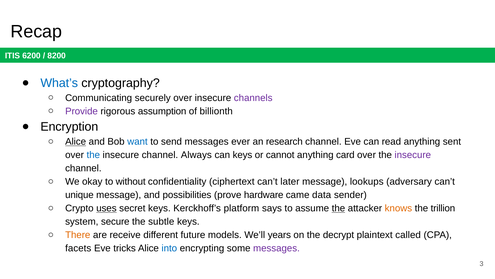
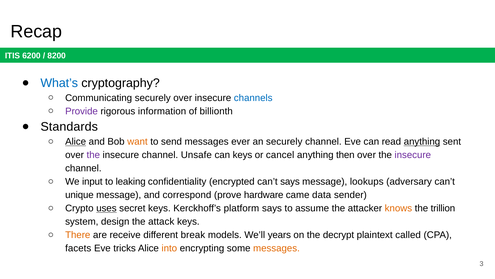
channels colour: purple -> blue
assumption: assumption -> information
Encryption: Encryption -> Standards
want colour: blue -> orange
an research: research -> securely
anything at (422, 141) underline: none -> present
the at (93, 155) colour: blue -> purple
Always: Always -> Unsafe
cannot: cannot -> cancel
card: card -> then
okay: okay -> input
without: without -> leaking
ciphertext: ciphertext -> encrypted
can’t later: later -> says
possibilities: possibilities -> correspond
the at (338, 208) underline: present -> none
secure: secure -> design
subtle: subtle -> attack
future: future -> break
into colour: blue -> orange
messages at (276, 248) colour: purple -> orange
